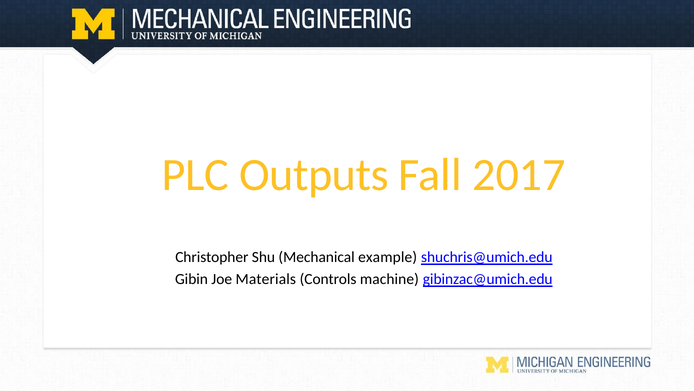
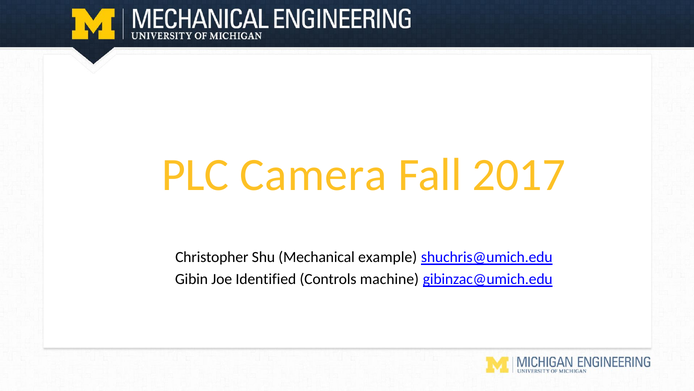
Outputs: Outputs -> Camera
Materials: Materials -> Identified
